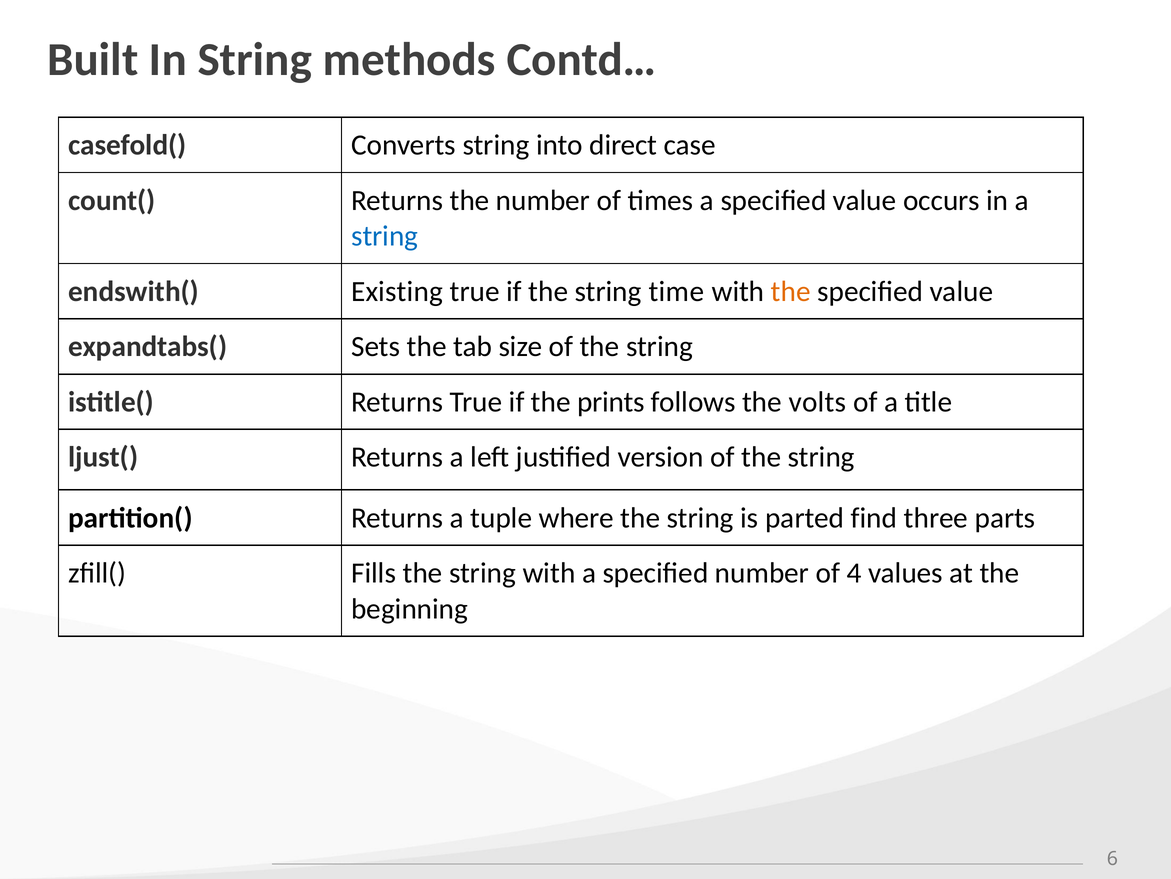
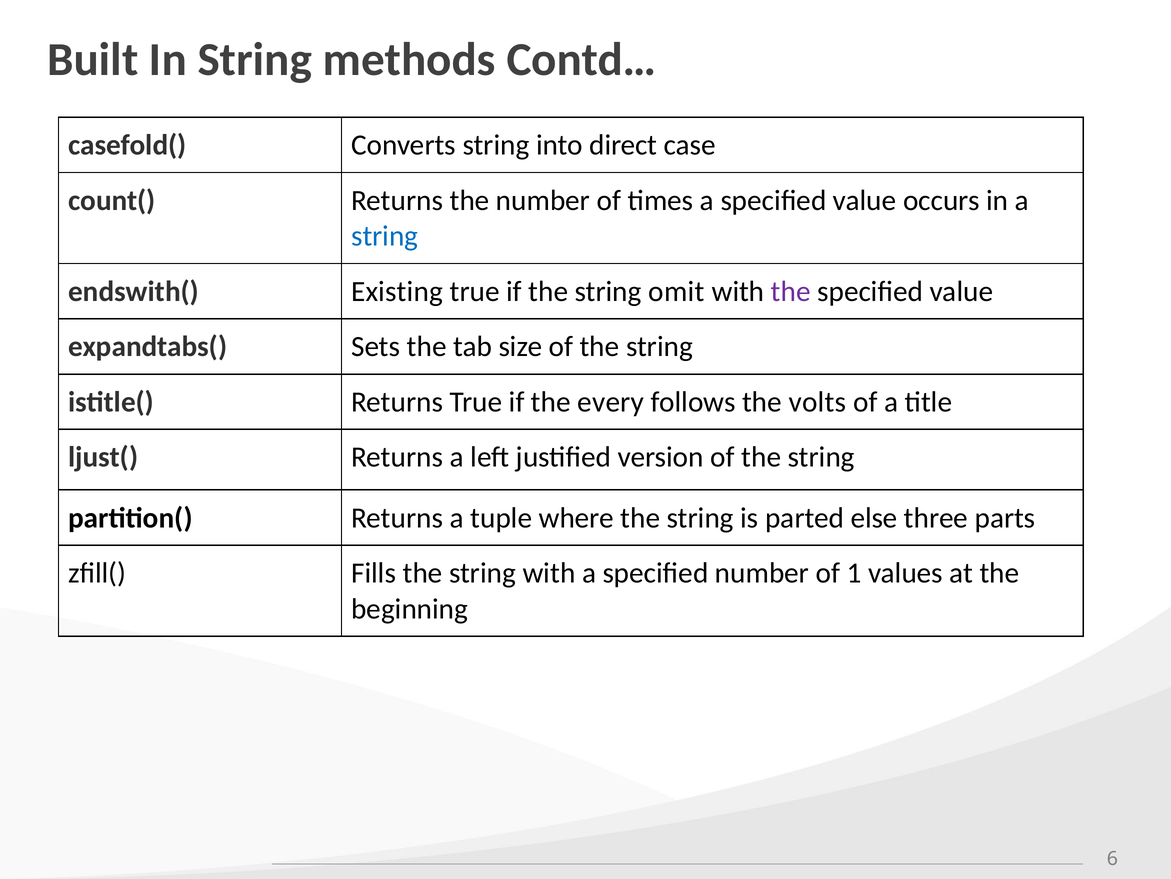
time: time -> omit
the at (791, 291) colour: orange -> purple
prints: prints -> every
find: find -> else
4: 4 -> 1
